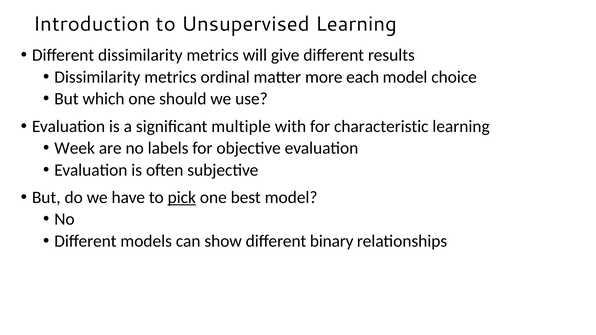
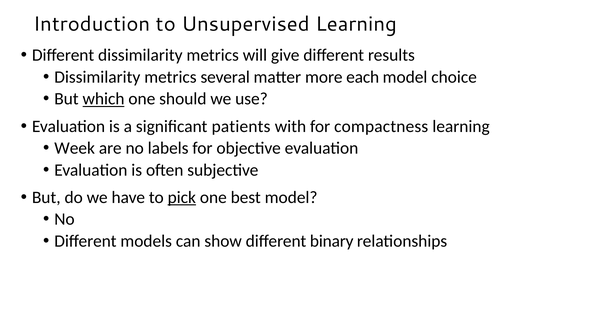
ordinal: ordinal -> several
which underline: none -> present
multiple: multiple -> patients
characteristic: characteristic -> compactness
